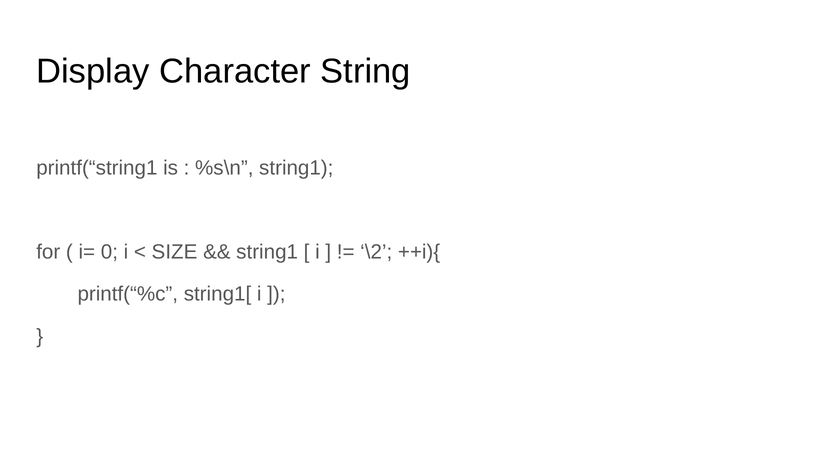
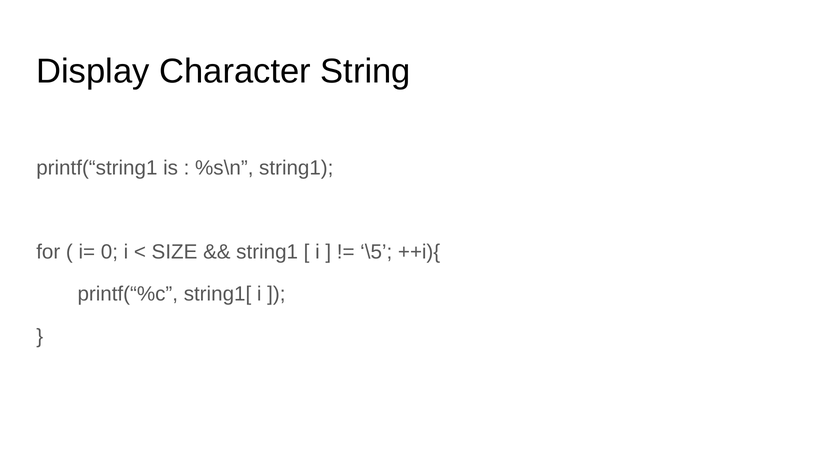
\2: \2 -> \5
